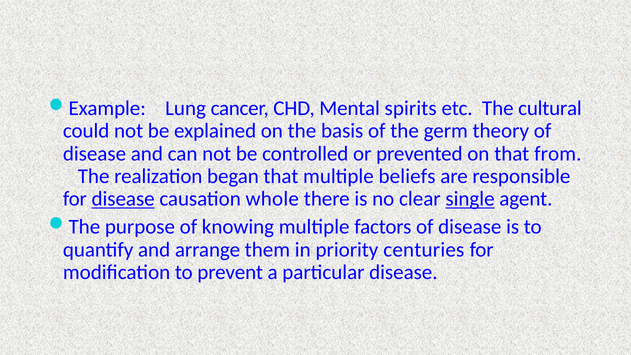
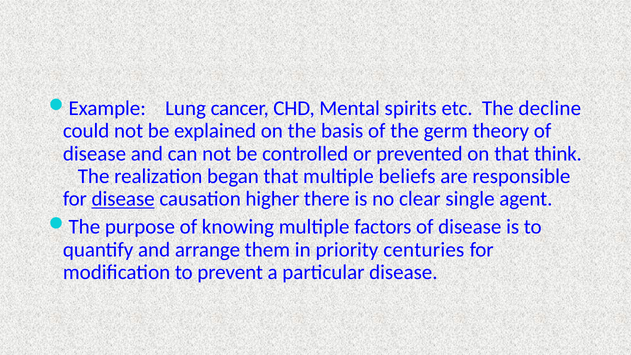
cultural: cultural -> decline
from: from -> think
whole: whole -> higher
single underline: present -> none
